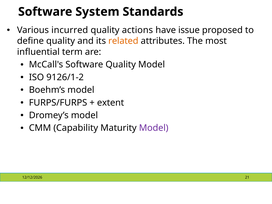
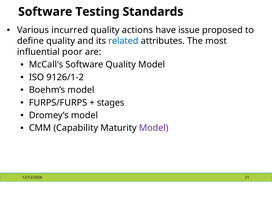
System: System -> Testing
related colour: orange -> blue
term: term -> poor
extent: extent -> stages
